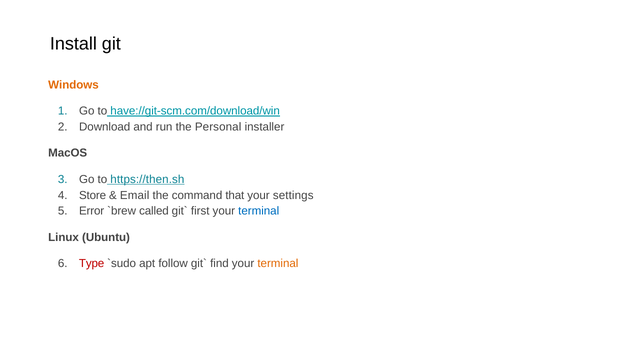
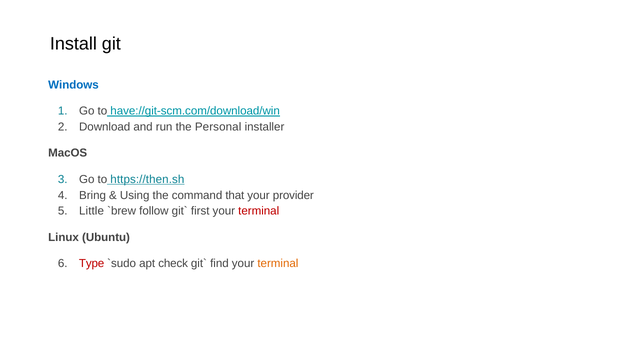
Windows colour: orange -> blue
Store: Store -> Bring
Email: Email -> Using
settings: settings -> provider
Error: Error -> Little
called: called -> follow
terminal at (259, 211) colour: blue -> red
follow: follow -> check
